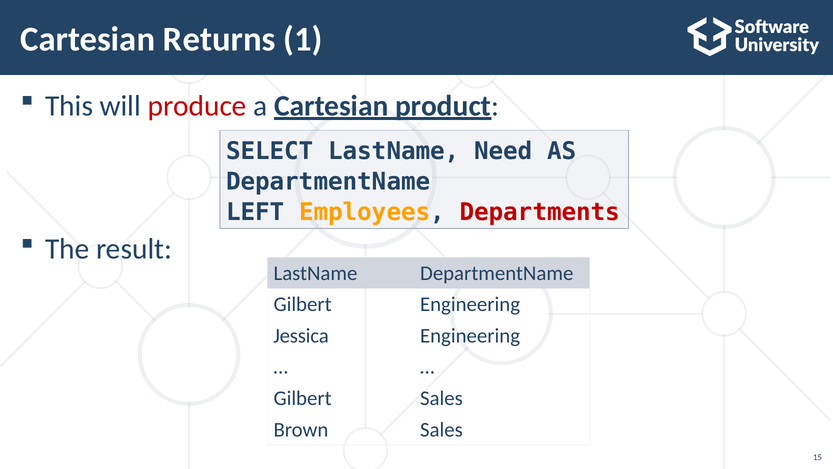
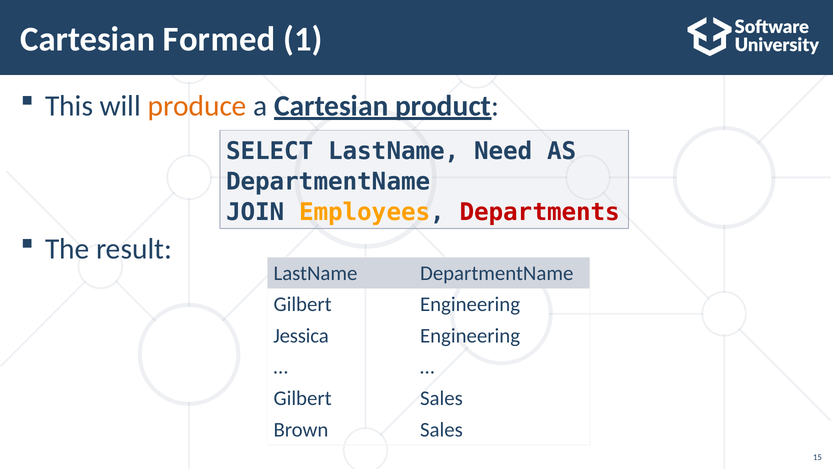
Returns: Returns -> Formed
produce colour: red -> orange
LEFT: LEFT -> JOIN
